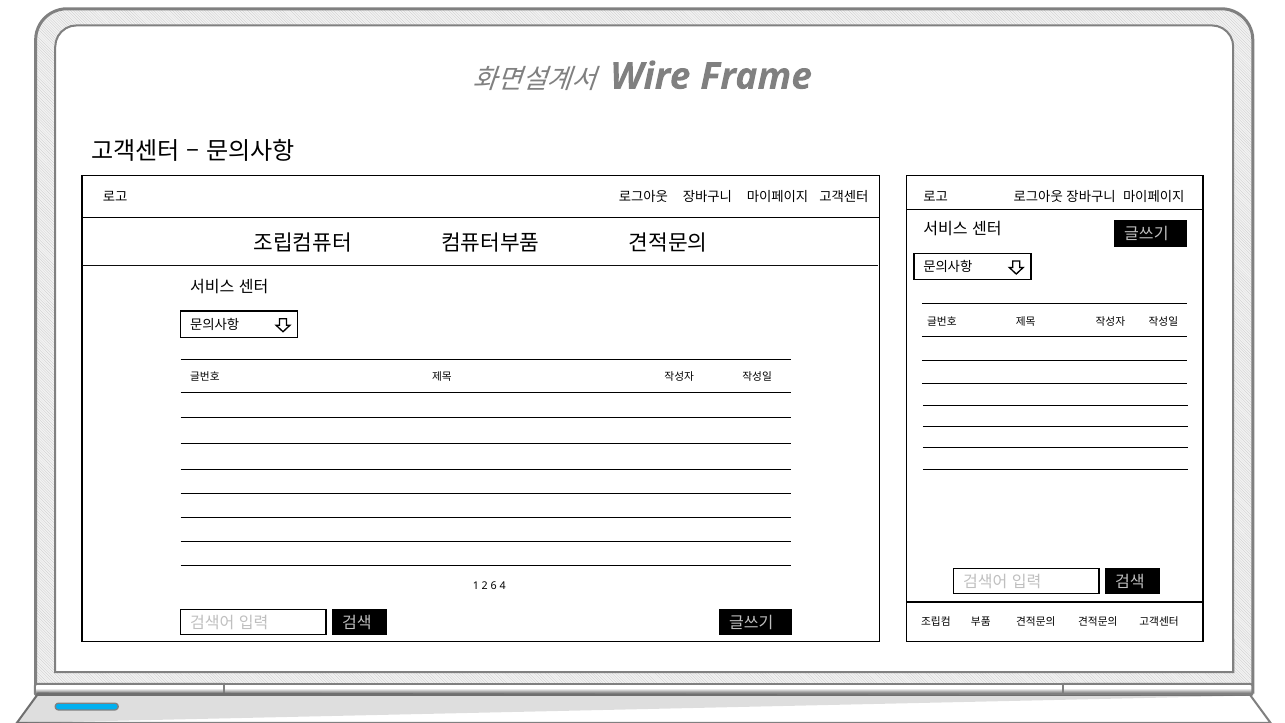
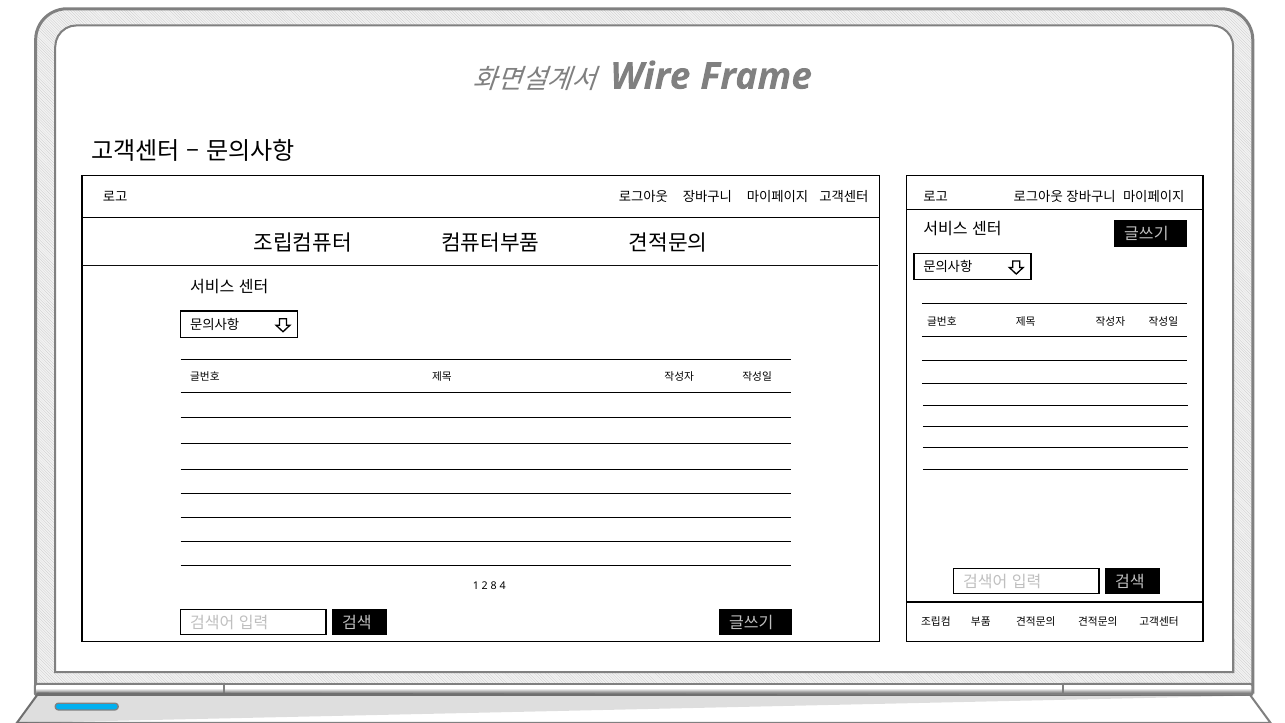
6: 6 -> 8
